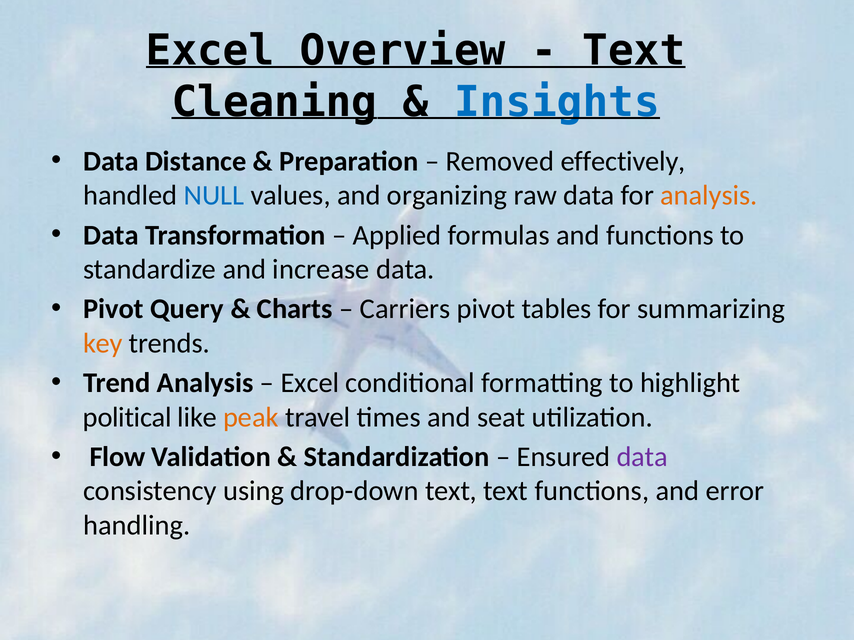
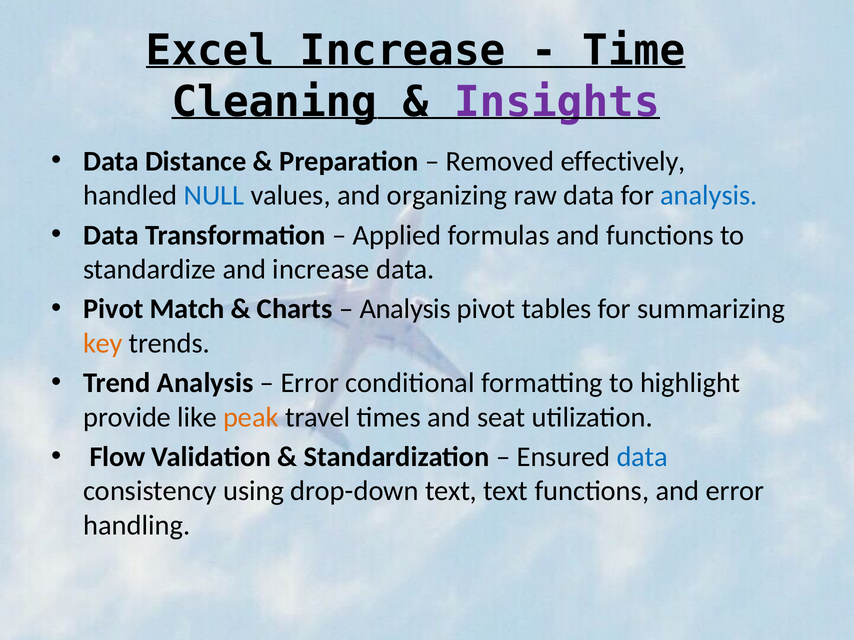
Excel Overview: Overview -> Increase
Text at (634, 51): Text -> Time
Insights colour: blue -> purple
analysis at (709, 195) colour: orange -> blue
Query: Query -> Match
Carriers at (405, 309): Carriers -> Analysis
Excel at (310, 383): Excel -> Error
political: political -> provide
data at (642, 457) colour: purple -> blue
